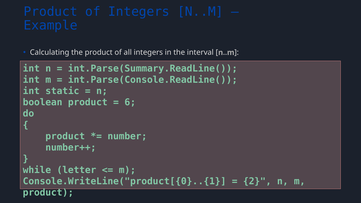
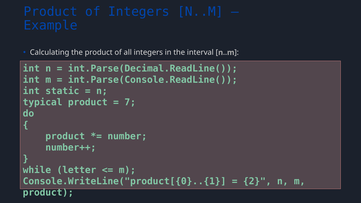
int.Parse(Summary.ReadLine(: int.Parse(Summary.ReadLine( -> int.Parse(Decimal.ReadLine(
boolean: boolean -> typical
6: 6 -> 7
